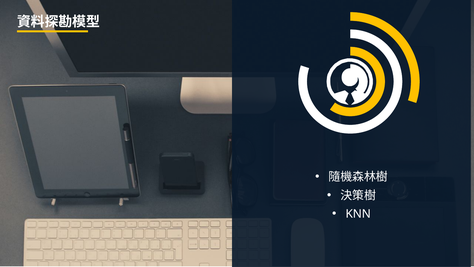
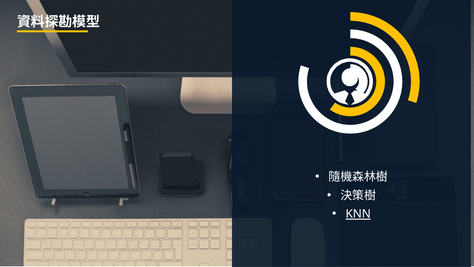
KNN underline: none -> present
